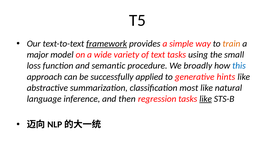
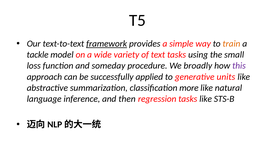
major: major -> tackle
semantic: semantic -> someday
this colour: blue -> purple
hints: hints -> units
most: most -> more
like at (206, 99) underline: present -> none
